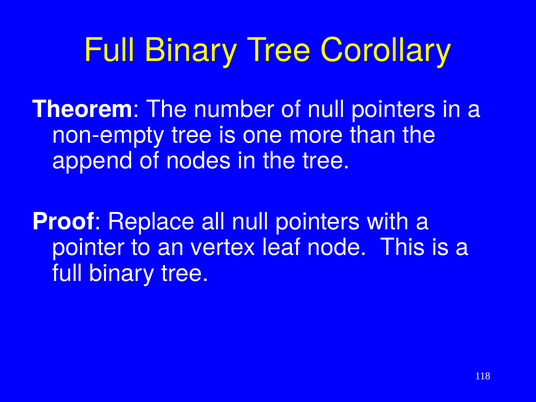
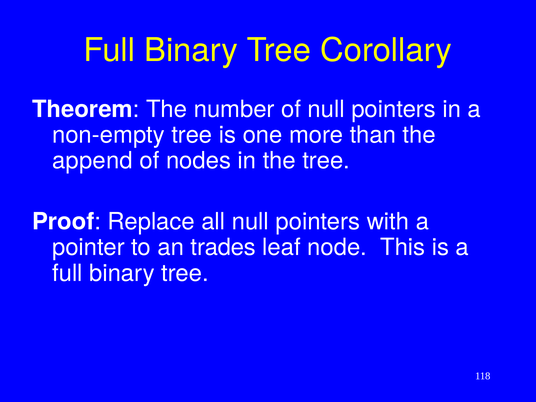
vertex: vertex -> trades
